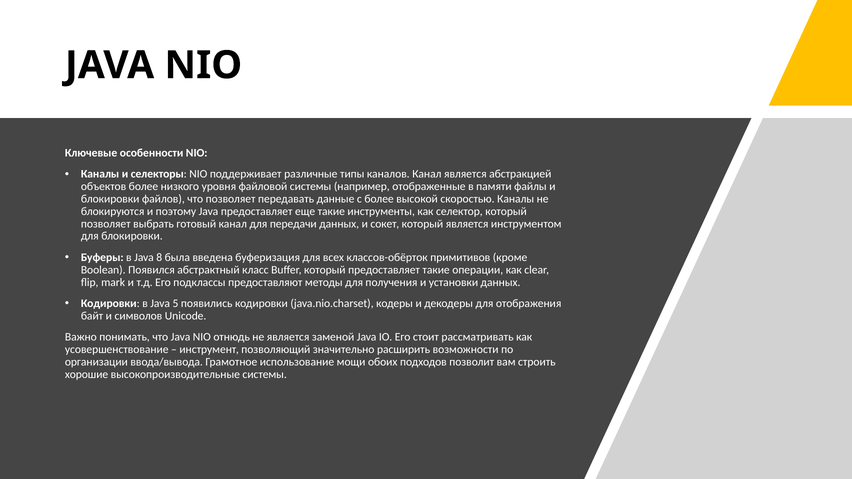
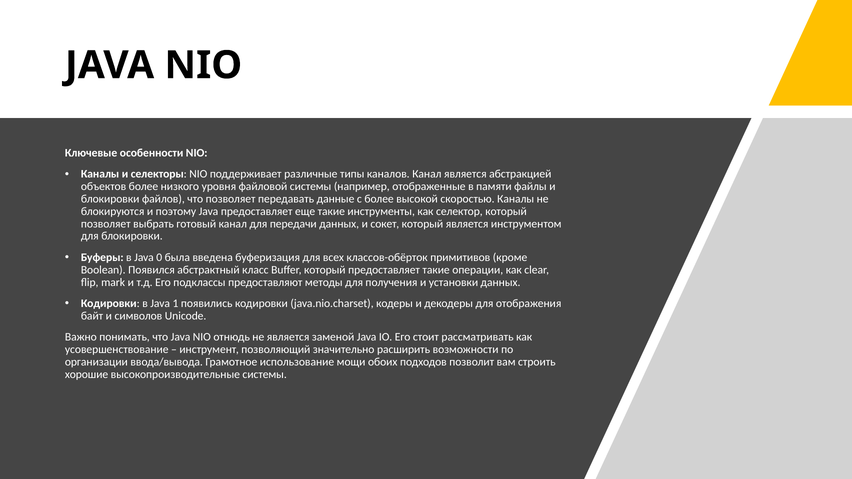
8: 8 -> 0
5: 5 -> 1
